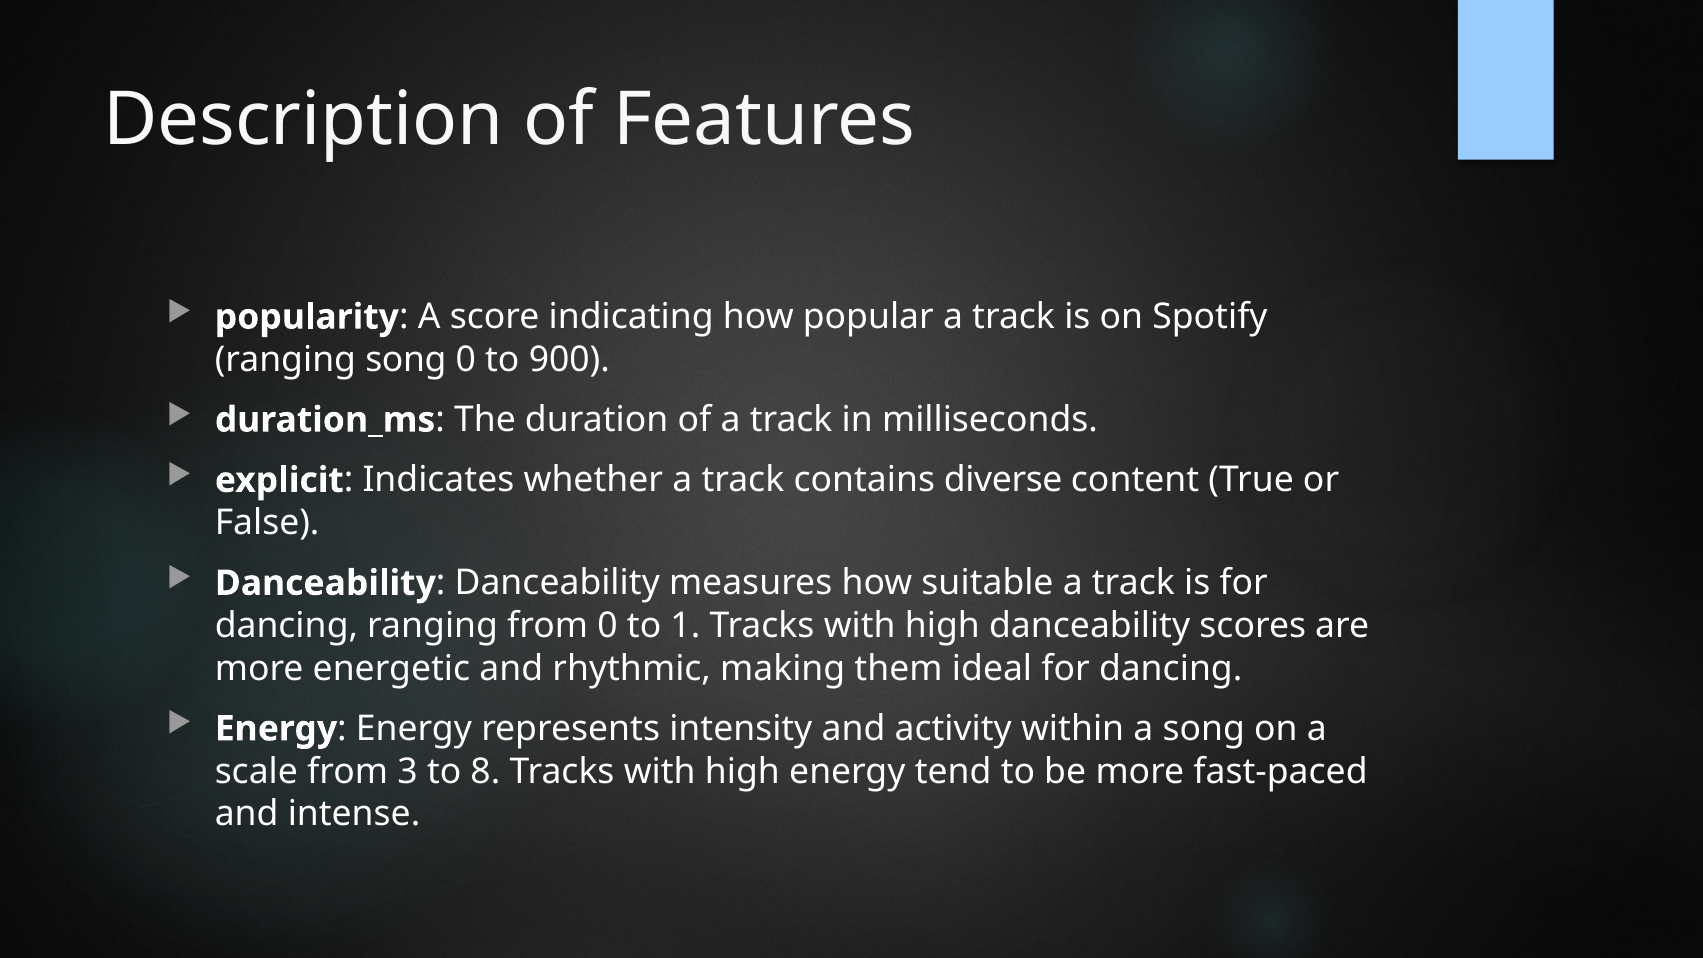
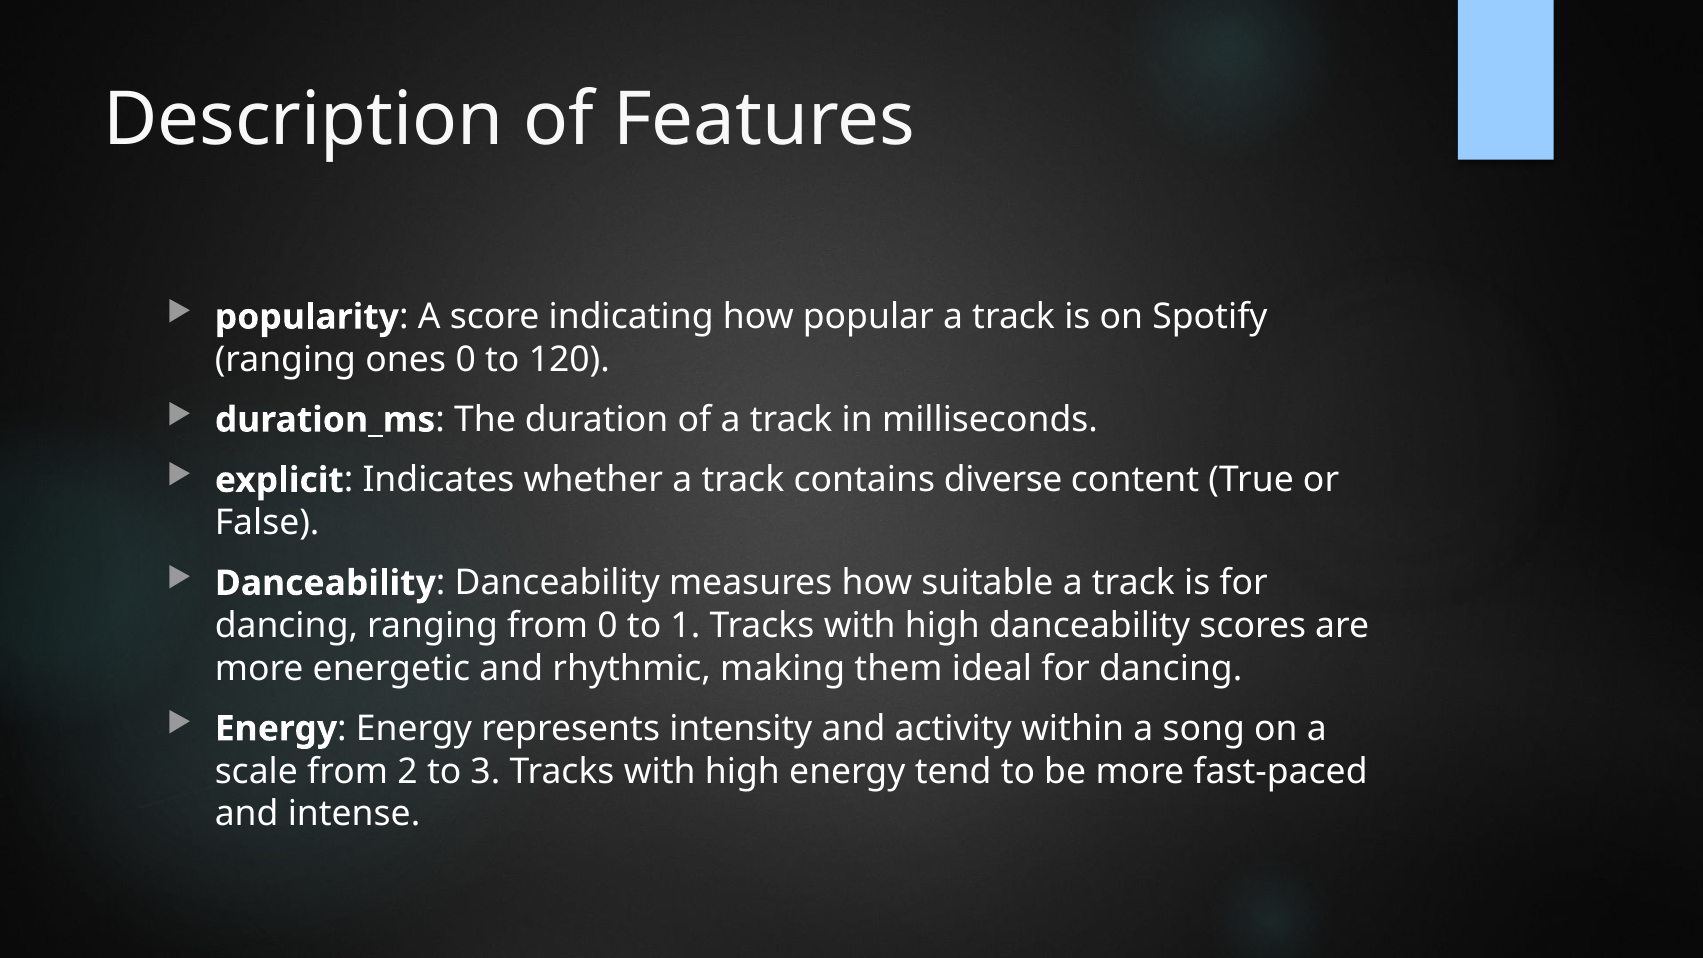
ranging song: song -> ones
900: 900 -> 120
3: 3 -> 2
8: 8 -> 3
